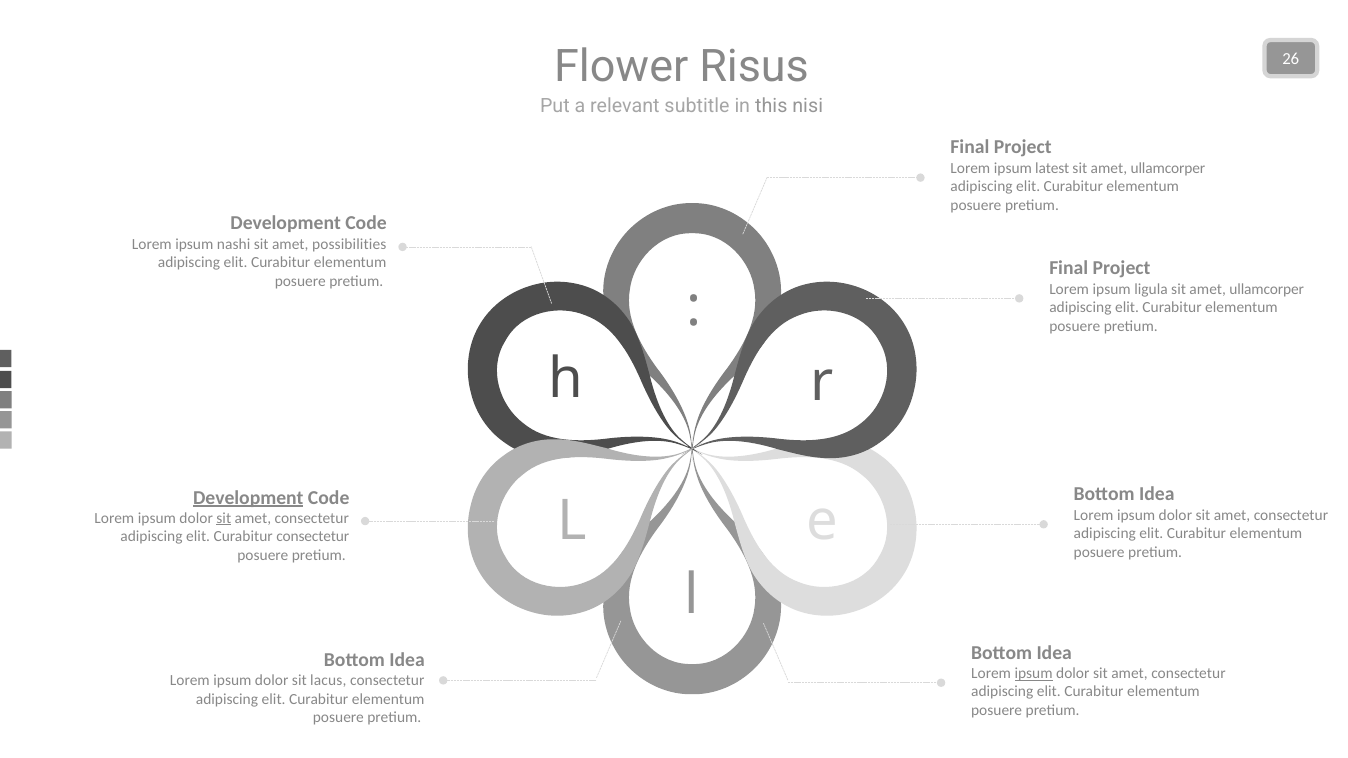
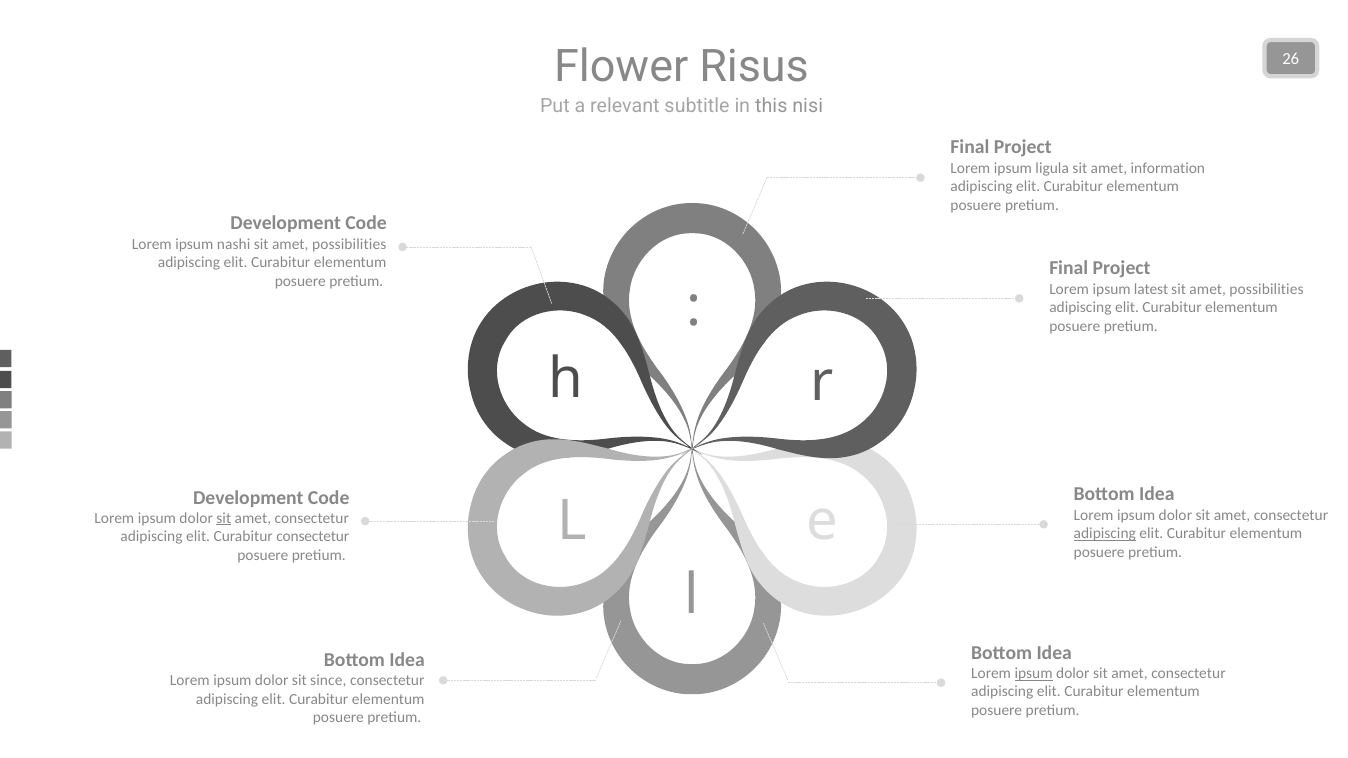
latest: latest -> ligula
ullamcorper at (1168, 168): ullamcorper -> information
ligula: ligula -> latest
ullamcorper at (1267, 289): ullamcorper -> possibilities
Development at (248, 498) underline: present -> none
adipiscing at (1105, 534) underline: none -> present
lacus: lacus -> since
